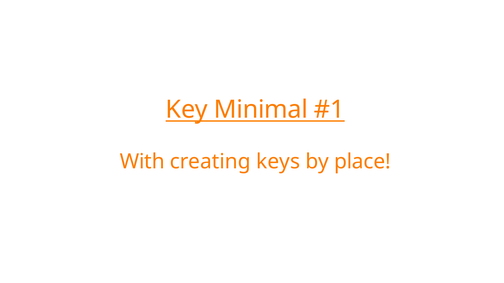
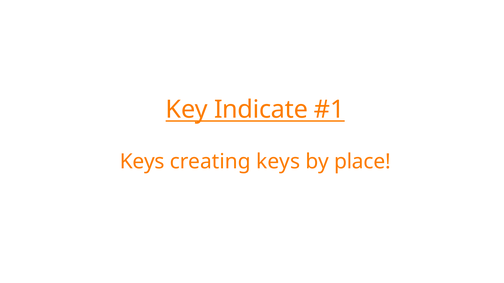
Minimal: Minimal -> Indicate
With at (142, 162): With -> Keys
